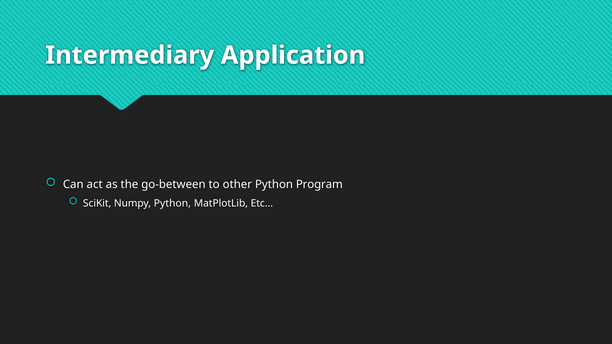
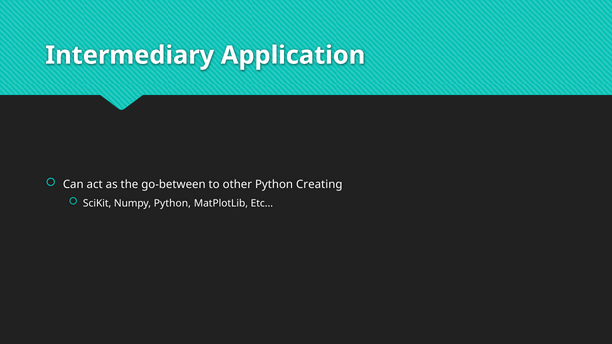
Program: Program -> Creating
